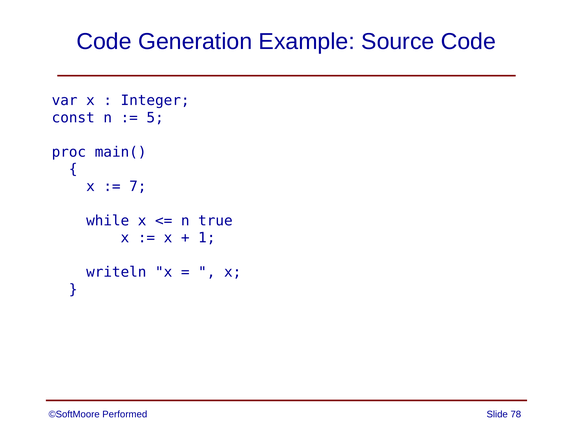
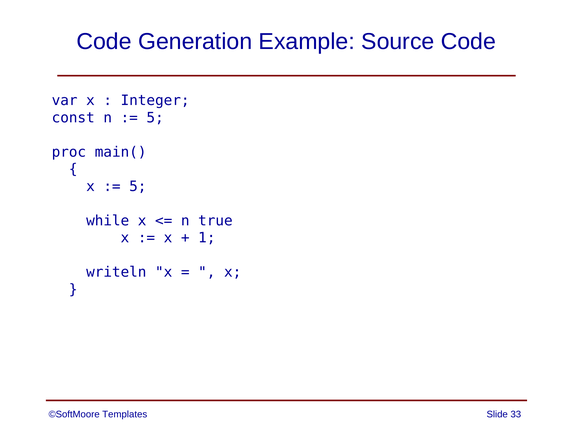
7 at (138, 187): 7 -> 5
Performed: Performed -> Templates
78: 78 -> 33
